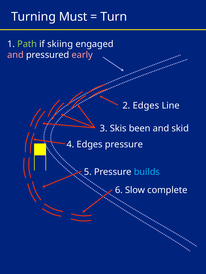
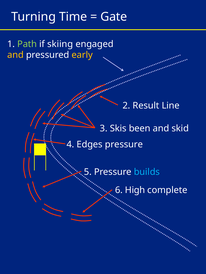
Must: Must -> Time
Turn: Turn -> Gate
and at (15, 55) colour: pink -> yellow
early colour: pink -> yellow
2 Edges: Edges -> Result
Slow: Slow -> High
